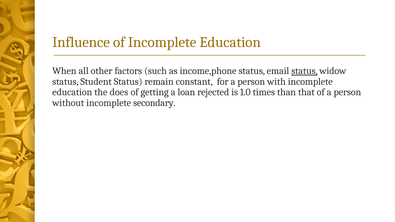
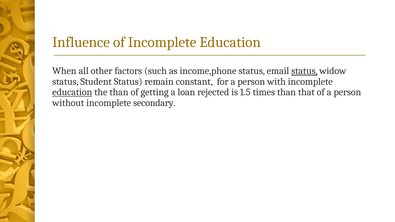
education at (72, 92) underline: none -> present
the does: does -> than
1.0: 1.0 -> 1.5
